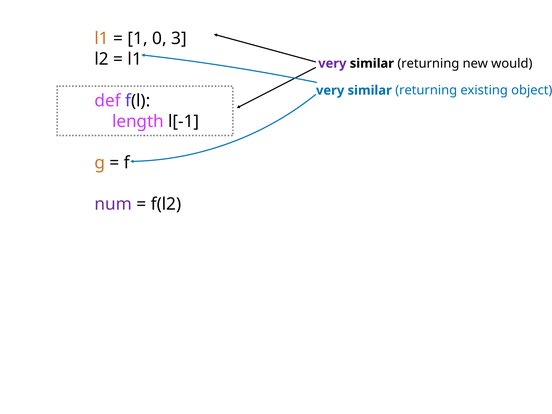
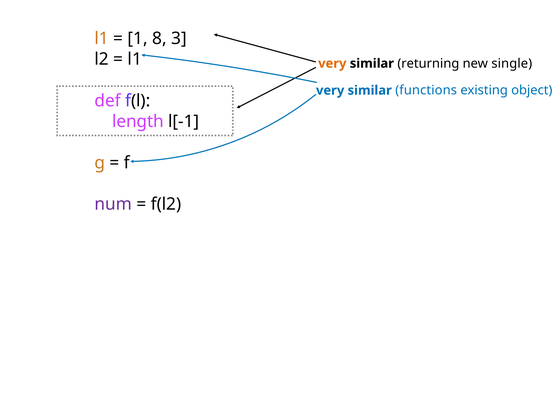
0: 0 -> 8
very at (332, 63) colour: purple -> orange
would: would -> single
returning at (426, 90): returning -> functions
